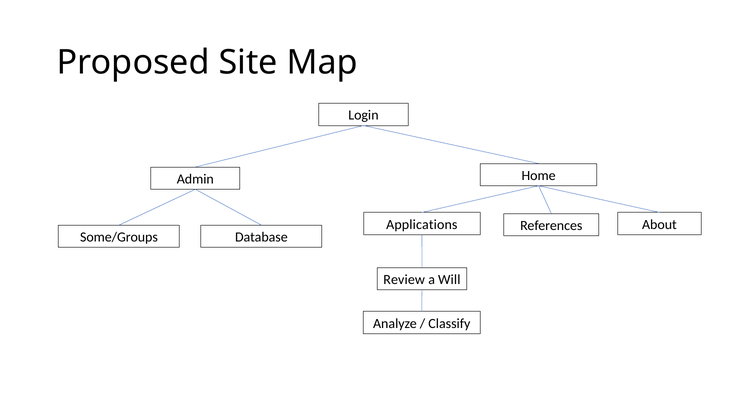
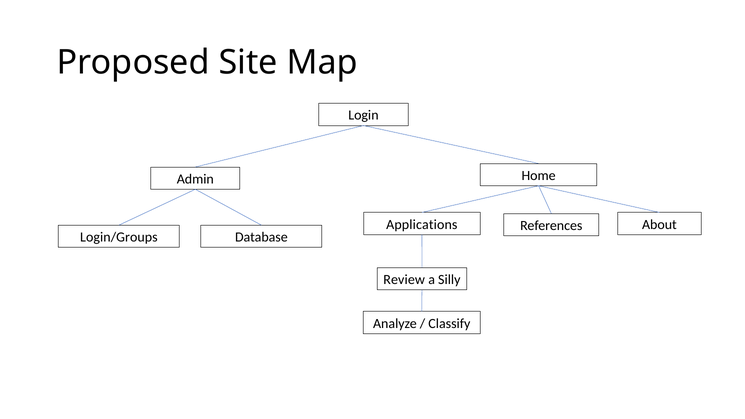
Some/Groups: Some/Groups -> Login/Groups
Will: Will -> Silly
